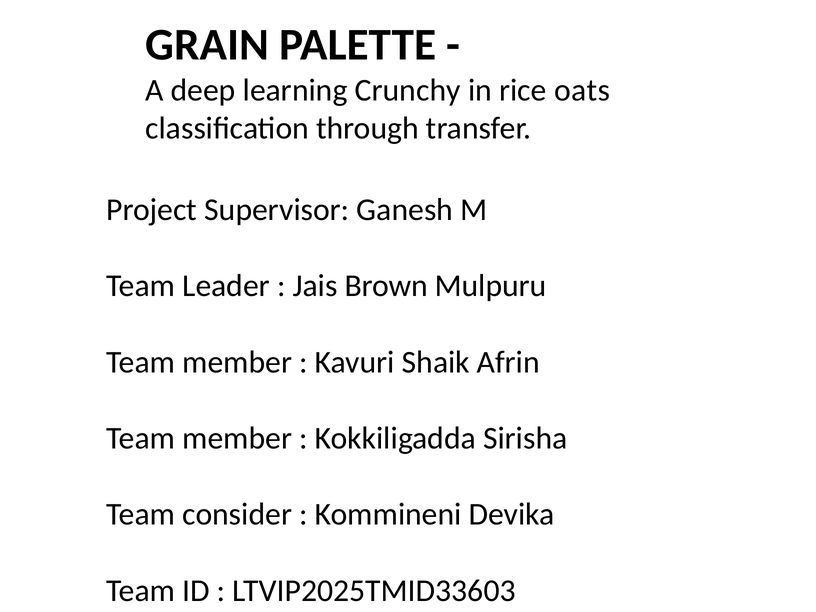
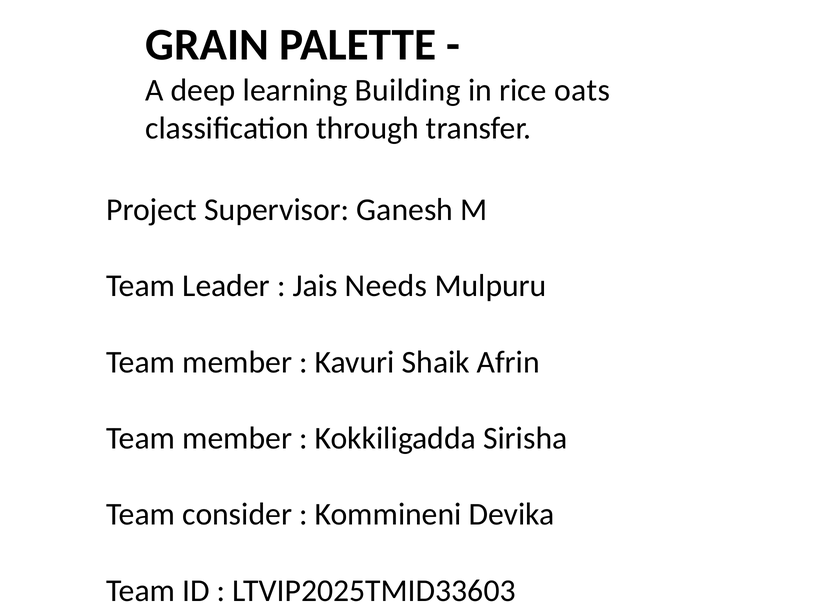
Crunchy: Crunchy -> Building
Brown: Brown -> Needs
